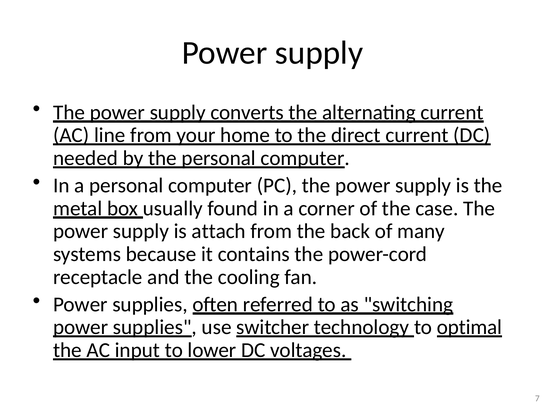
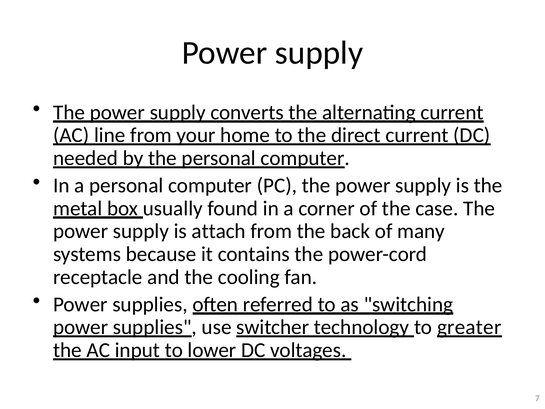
optimal: optimal -> greater
